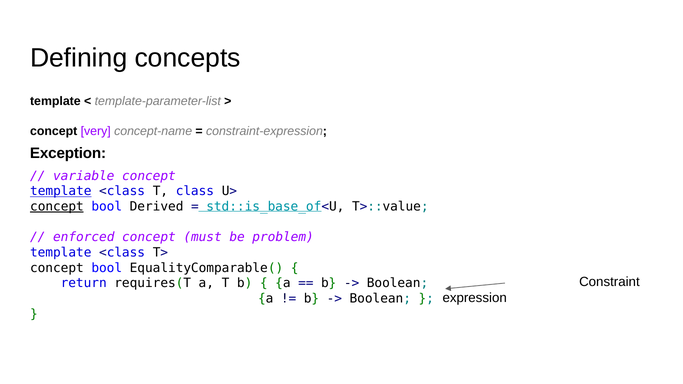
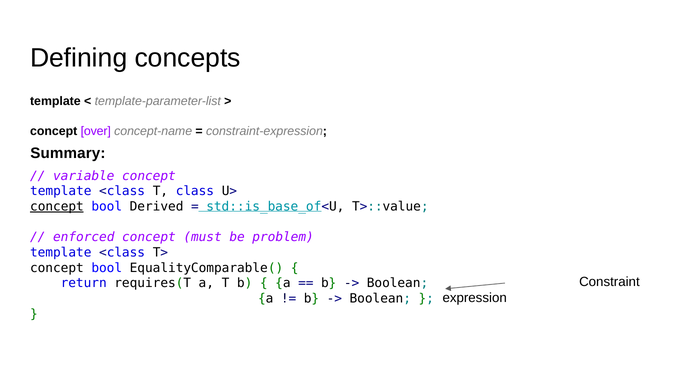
very: very -> over
Exception: Exception -> Summary
template at (61, 191) underline: present -> none
